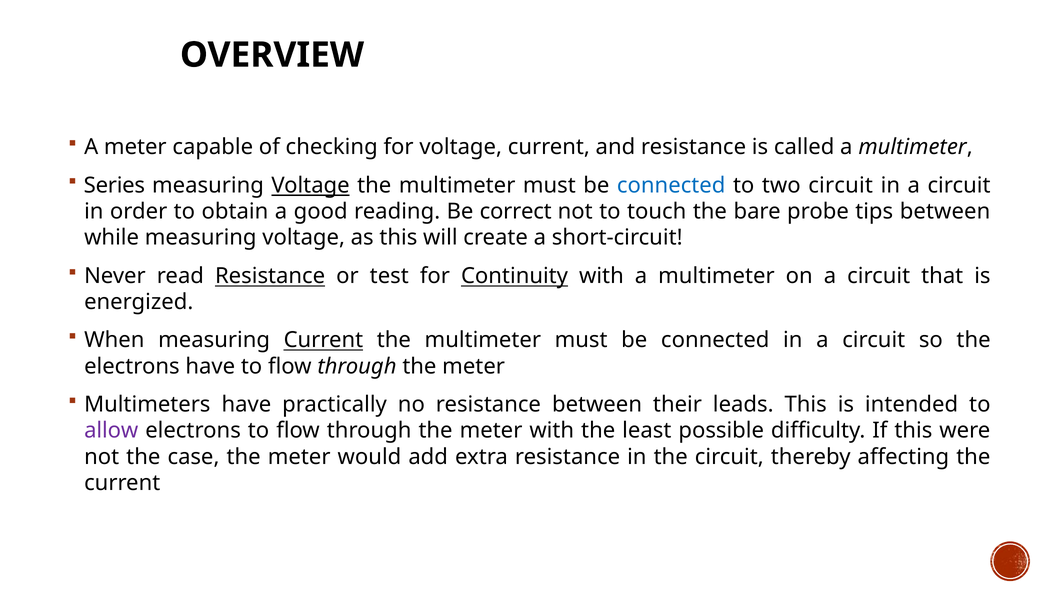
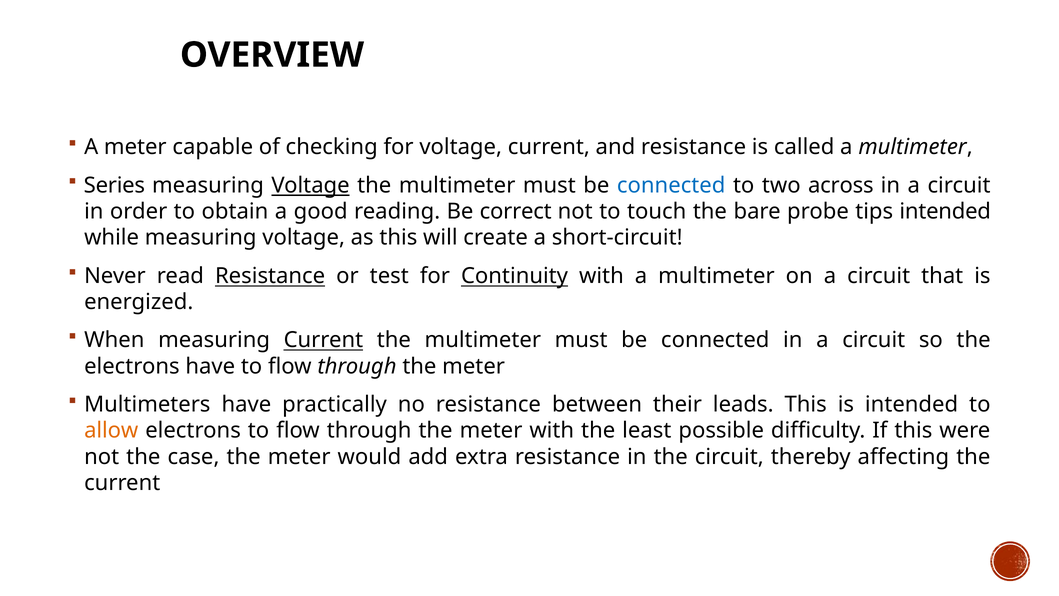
two circuit: circuit -> across
tips between: between -> intended
allow colour: purple -> orange
